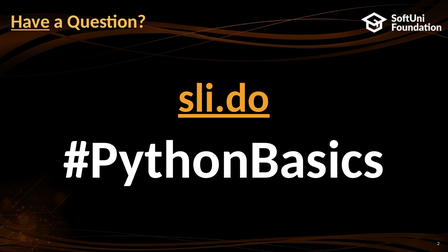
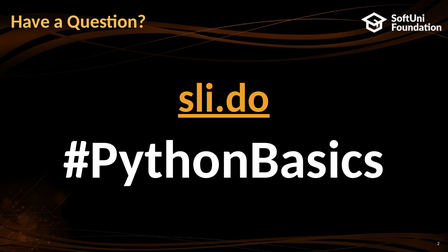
Have underline: present -> none
